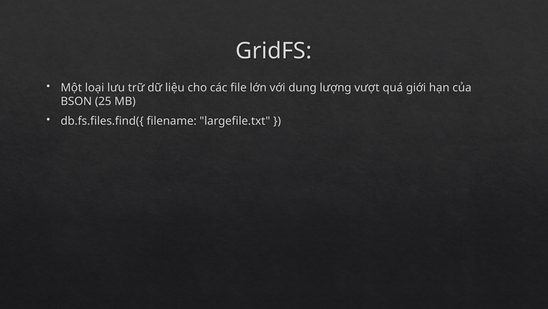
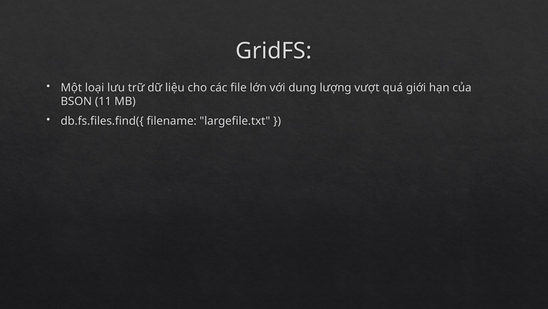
25: 25 -> 11
